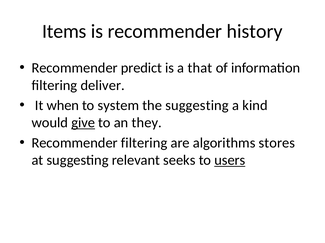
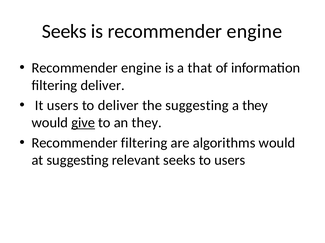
Items at (64, 31): Items -> Seeks
is recommender history: history -> engine
predict at (141, 68): predict -> engine
It when: when -> users
to system: system -> deliver
a kind: kind -> they
algorithms stores: stores -> would
users at (230, 161) underline: present -> none
